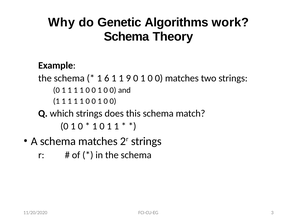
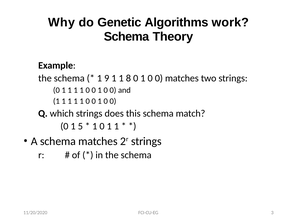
6: 6 -> 9
9: 9 -> 8
0 at (80, 126): 0 -> 5
